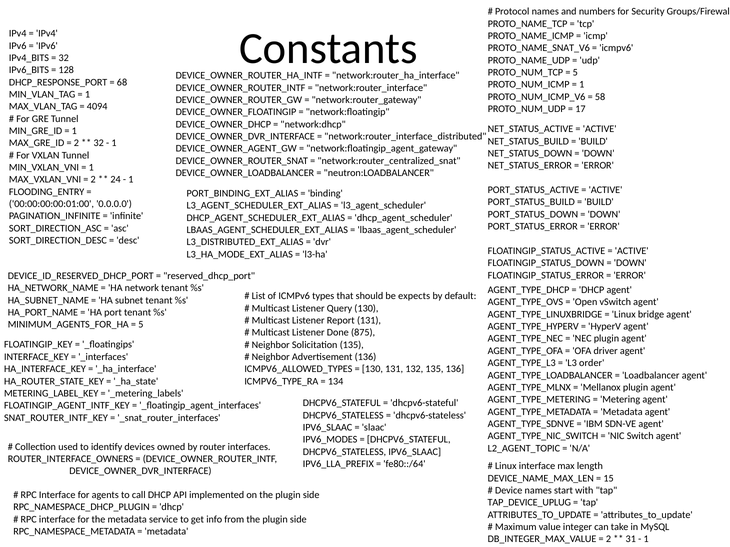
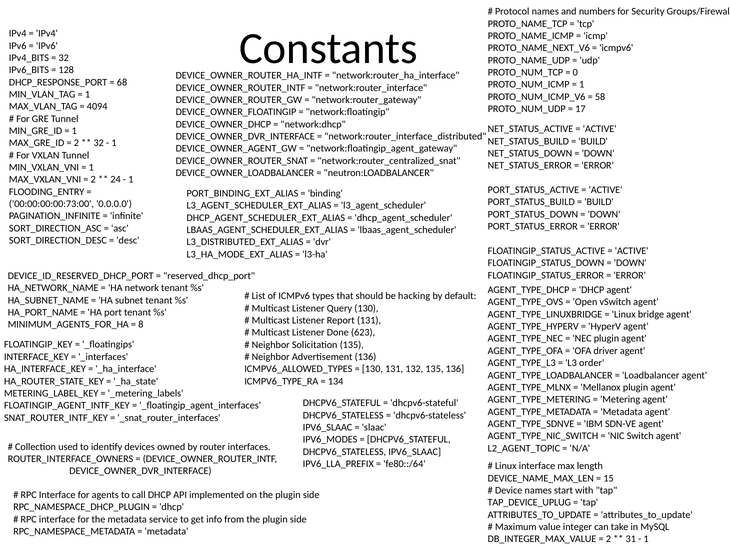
PROTO_NAME_SNAT_V6: PROTO_NAME_SNAT_V6 -> PROTO_NAME_NEXT_V6
5 at (575, 72): 5 -> 0
00:00:00:00:01:00: 00:00:00:00:01:00 -> 00:00:00:00:73:00
expects: expects -> hacking
5 at (141, 325): 5 -> 8
875: 875 -> 623
